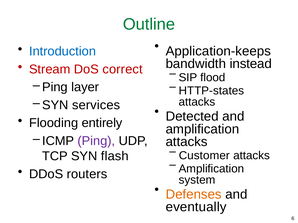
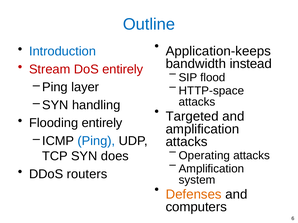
Outline colour: green -> blue
DoS correct: correct -> entirely
HTTP-states: HTTP-states -> HTTP-space
services: services -> handling
Detected: Detected -> Targeted
Ping at (96, 141) colour: purple -> blue
Customer: Customer -> Operating
flash: flash -> does
eventually: eventually -> computers
